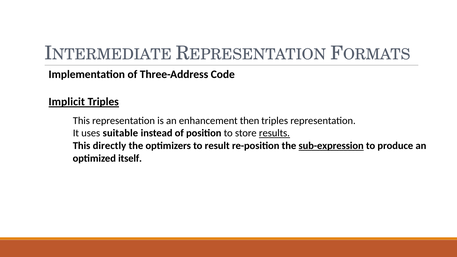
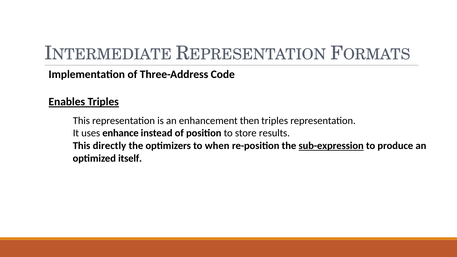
Implicit: Implicit -> Enables
suitable: suitable -> enhance
results underline: present -> none
result: result -> when
